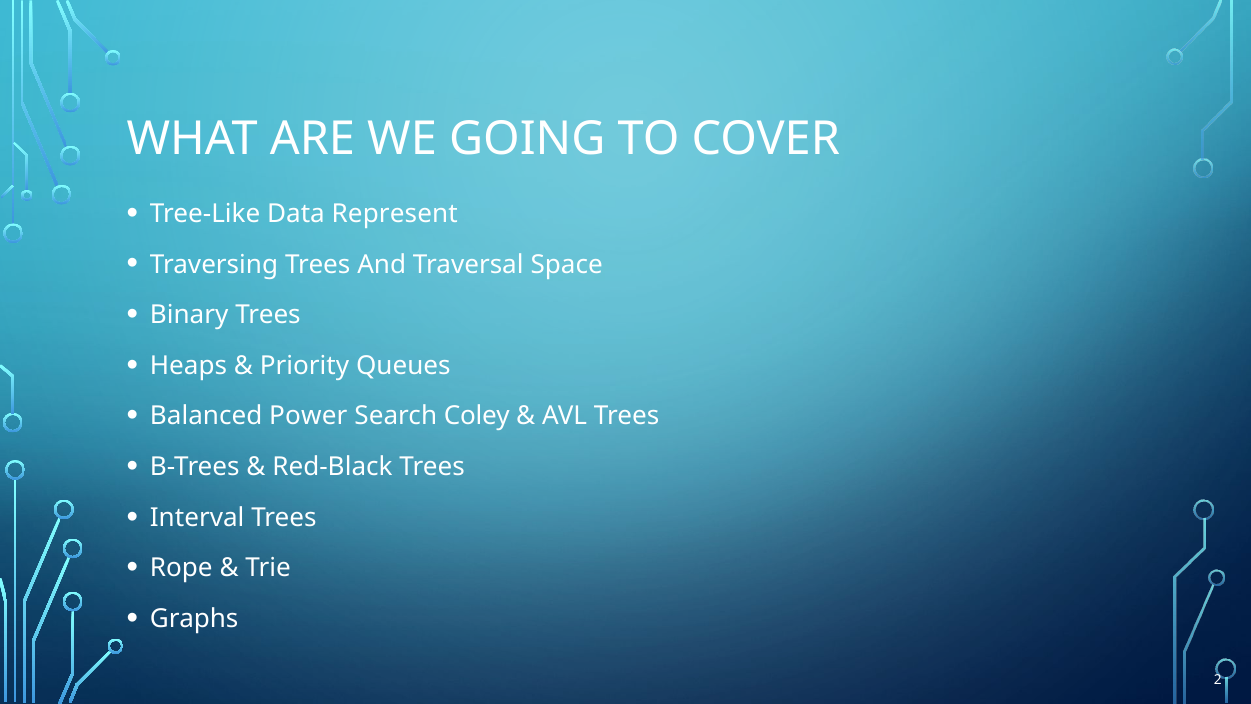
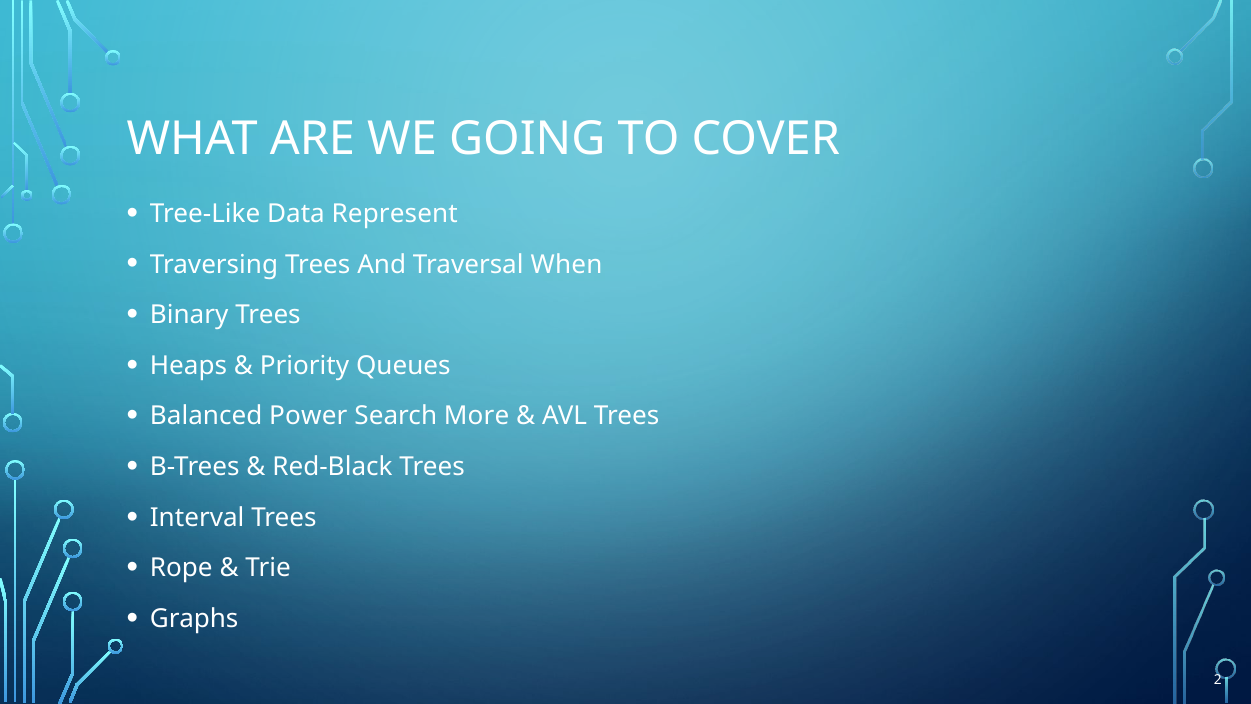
Space: Space -> When
Coley: Coley -> More
